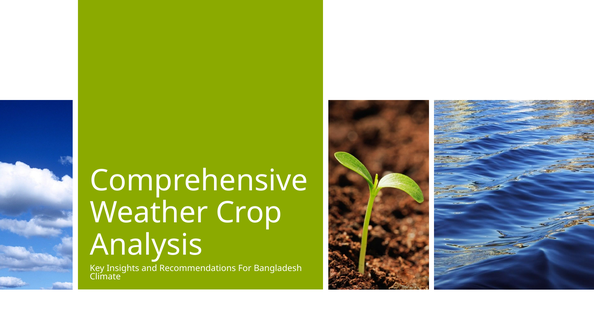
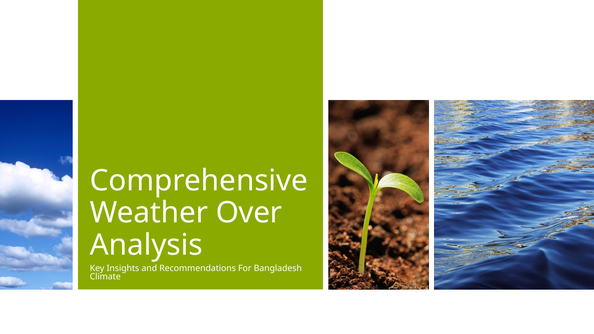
Crop: Crop -> Over
